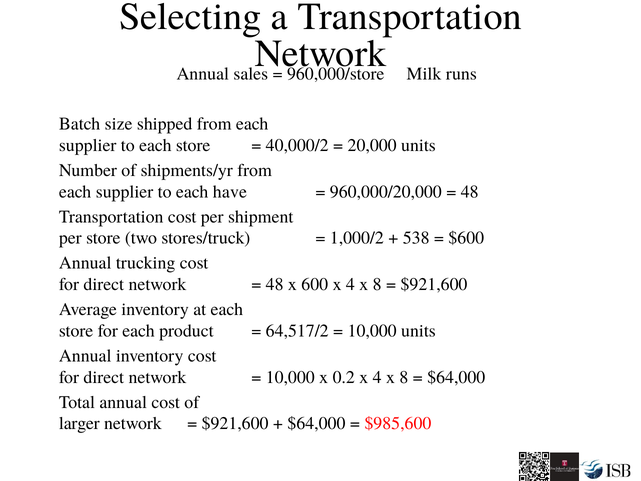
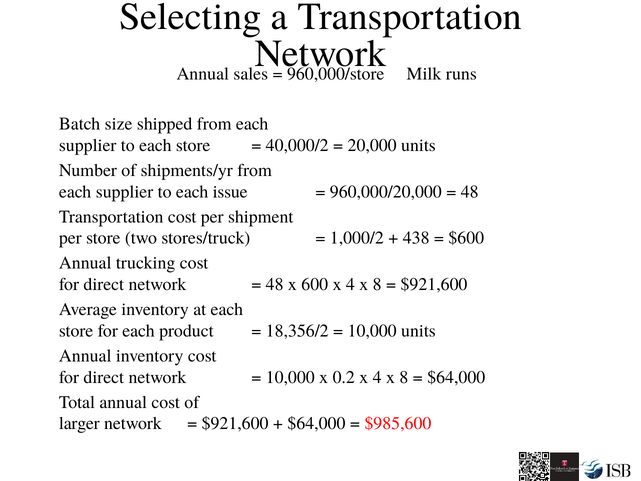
have: have -> issue
538: 538 -> 438
64,517/2: 64,517/2 -> 18,356/2
